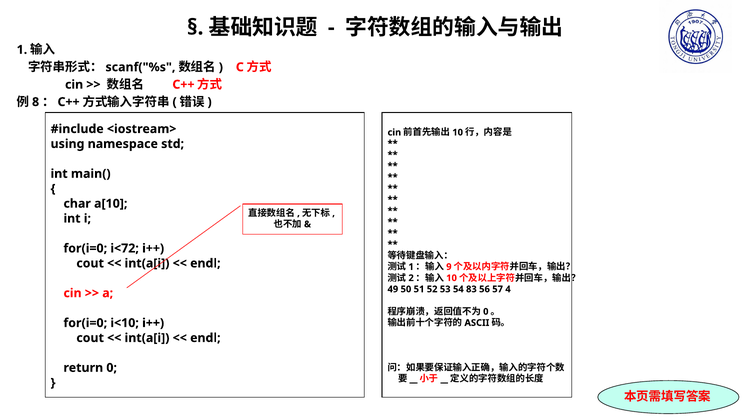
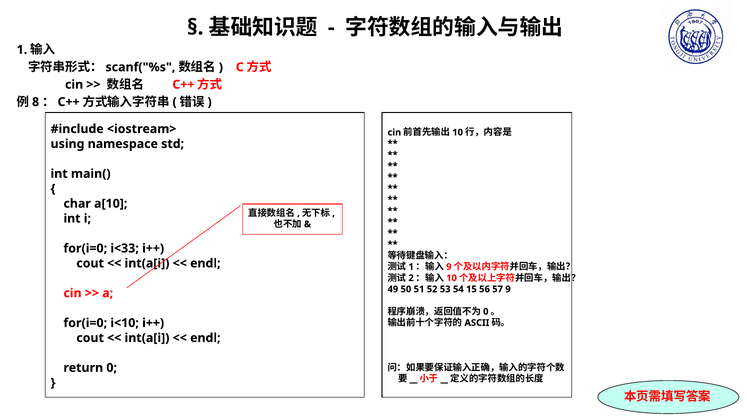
i<72: i<72 -> i<33
83: 83 -> 15
57 4: 4 -> 9
